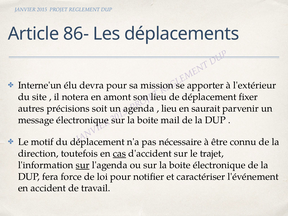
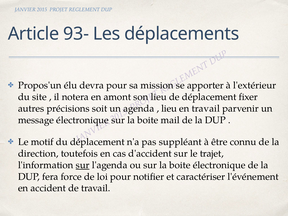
86-: 86- -> 93-
Interne'un: Interne'un -> Propos'un
en saurait: saurait -> travail
nécessaire: nécessaire -> suppléant
cas underline: present -> none
